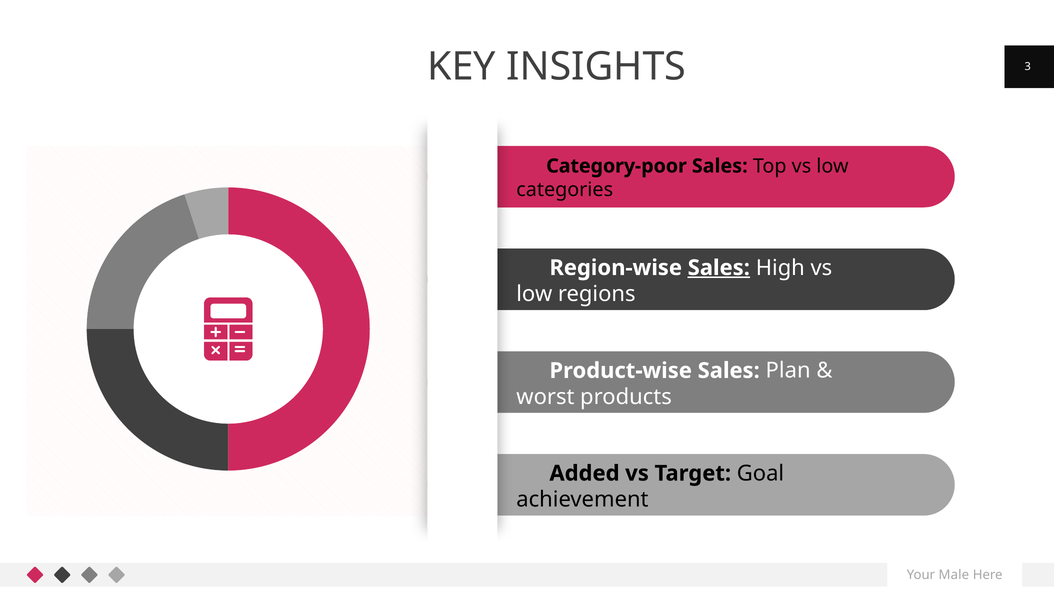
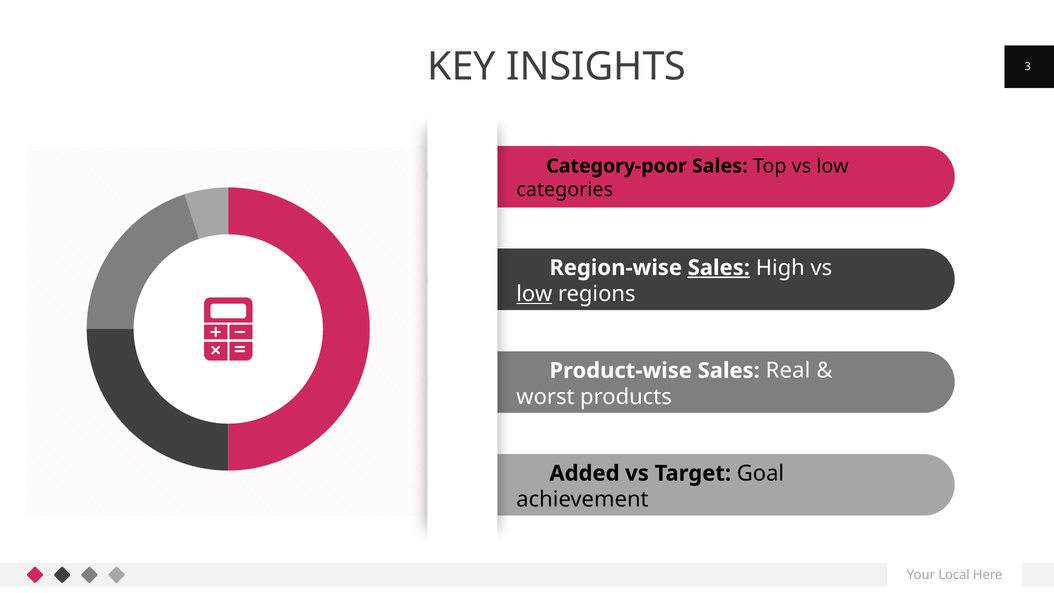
low at (534, 294) underline: none -> present
Plan: Plan -> Real
Male: Male -> Local
